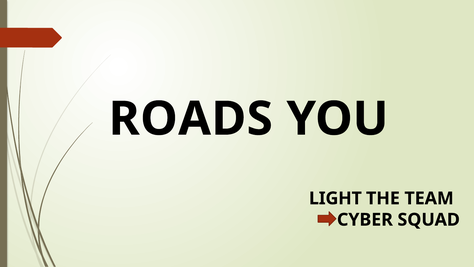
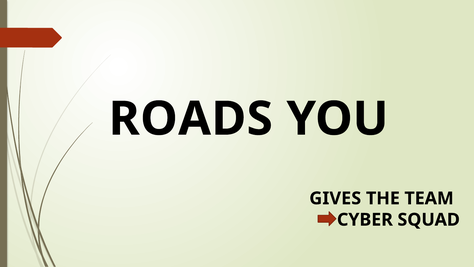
LIGHT: LIGHT -> GIVES
